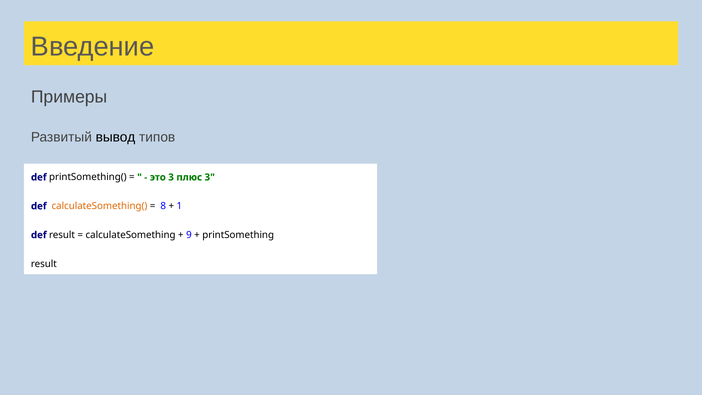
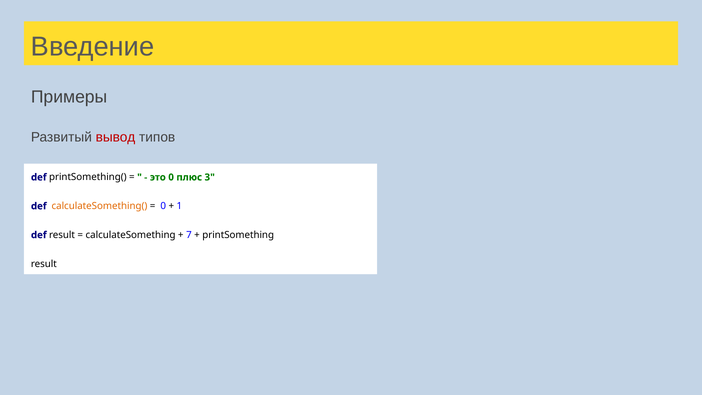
вывод colour: black -> red
это 3: 3 -> 0
8 at (163, 206): 8 -> 0
9: 9 -> 7
